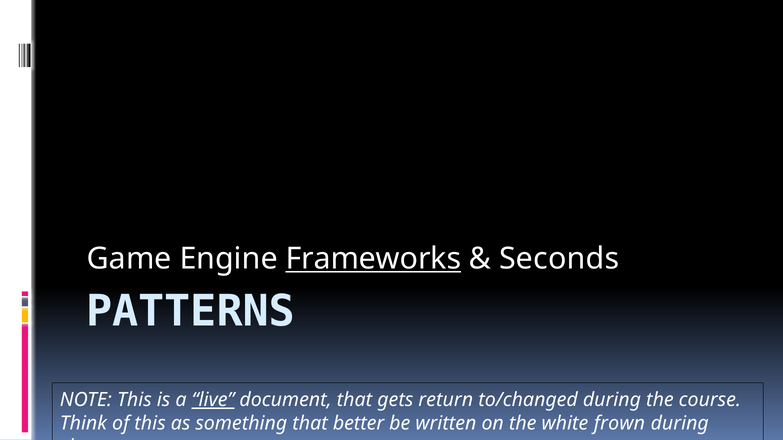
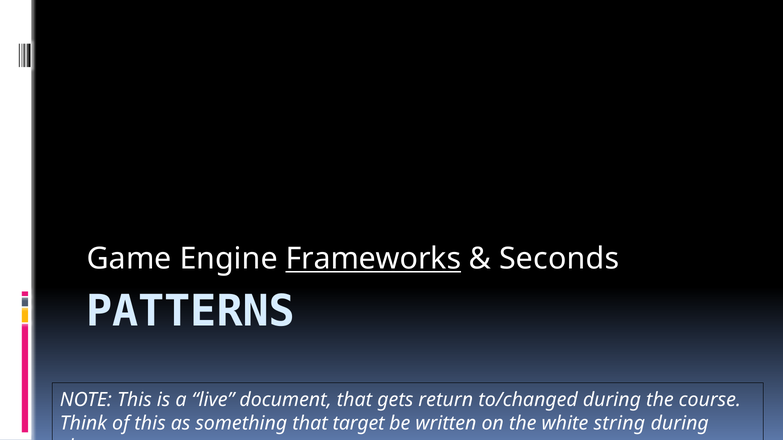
live underline: present -> none
better: better -> target
frown: frown -> string
